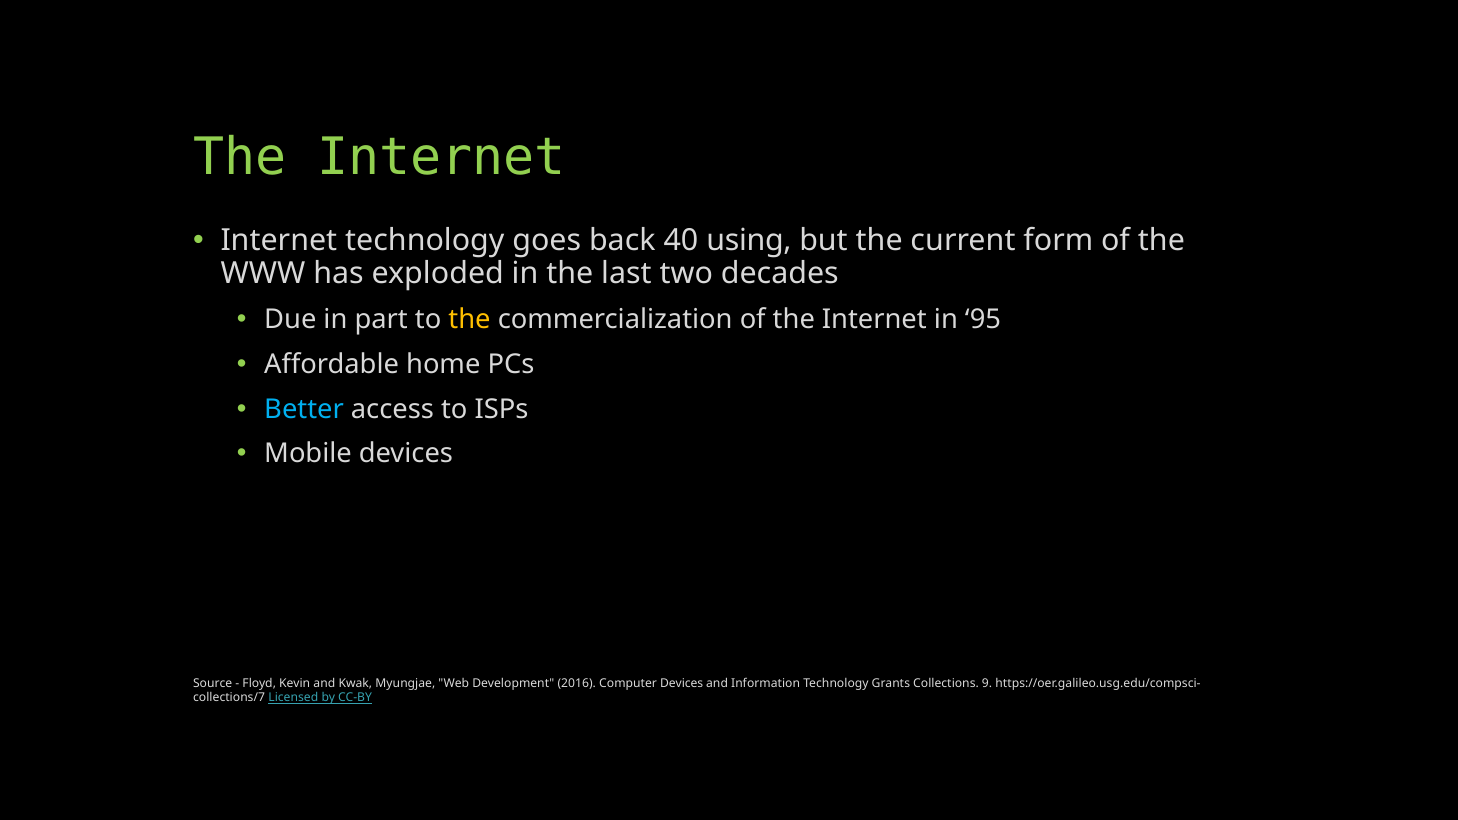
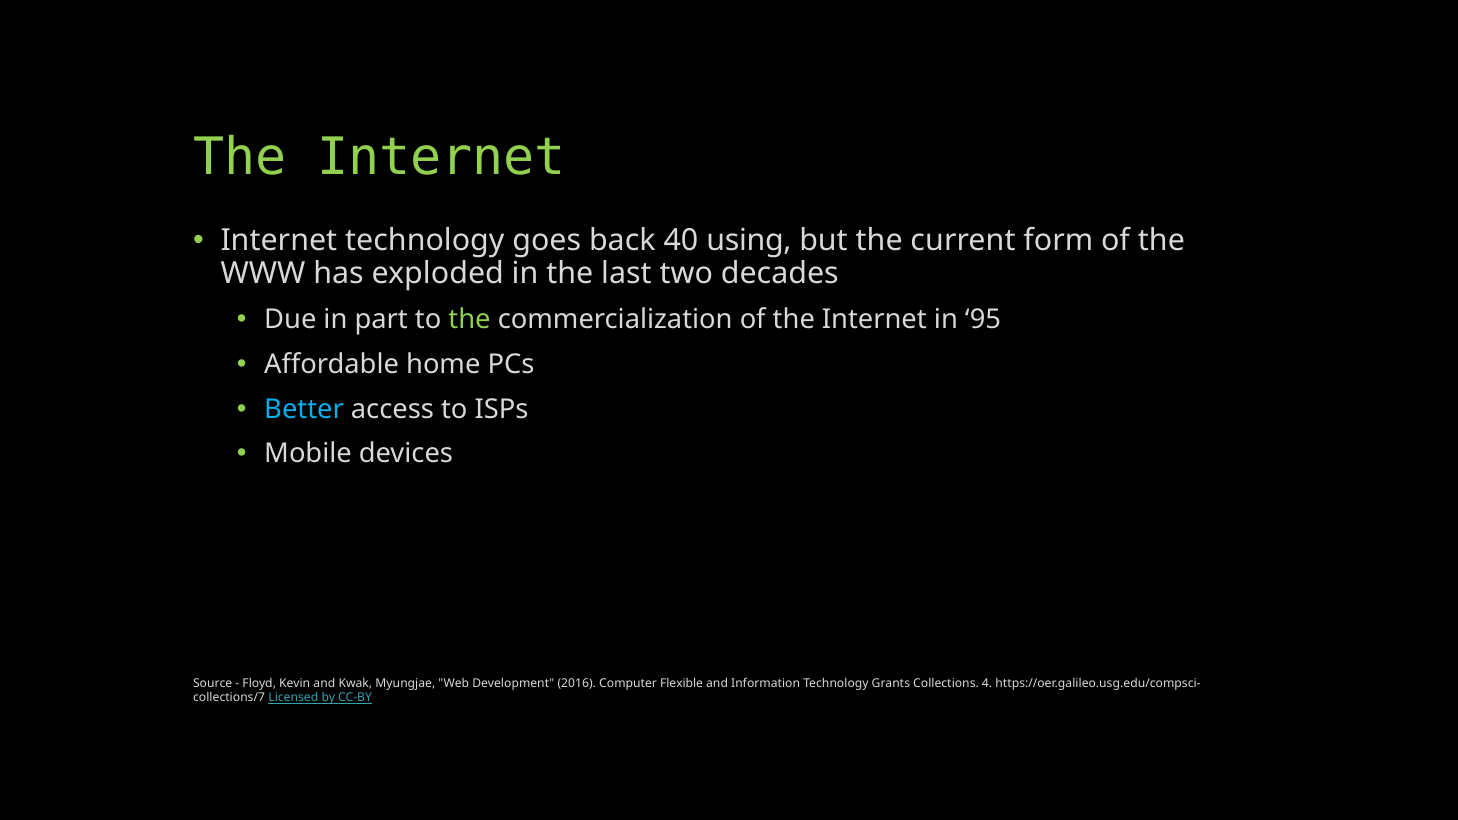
the at (470, 320) colour: yellow -> light green
Computer Devices: Devices -> Flexible
9: 9 -> 4
